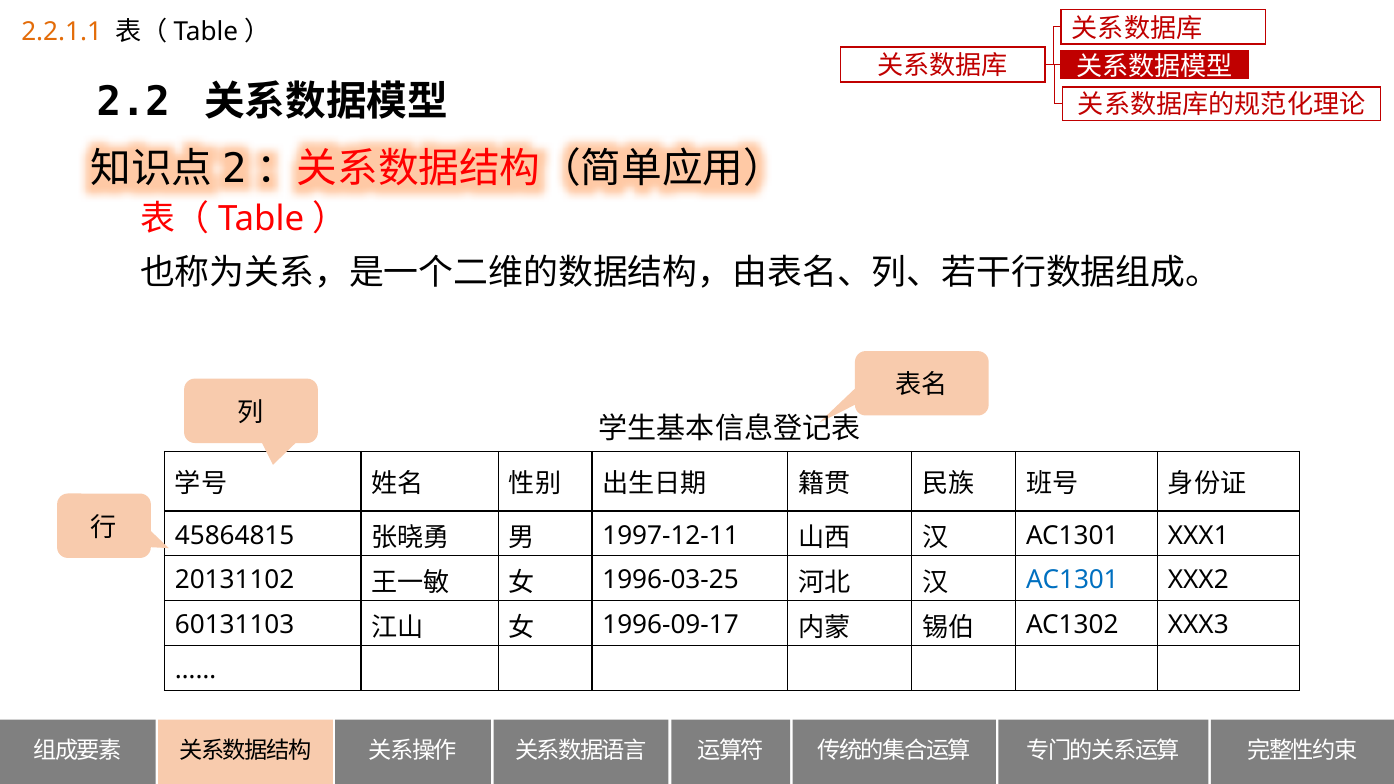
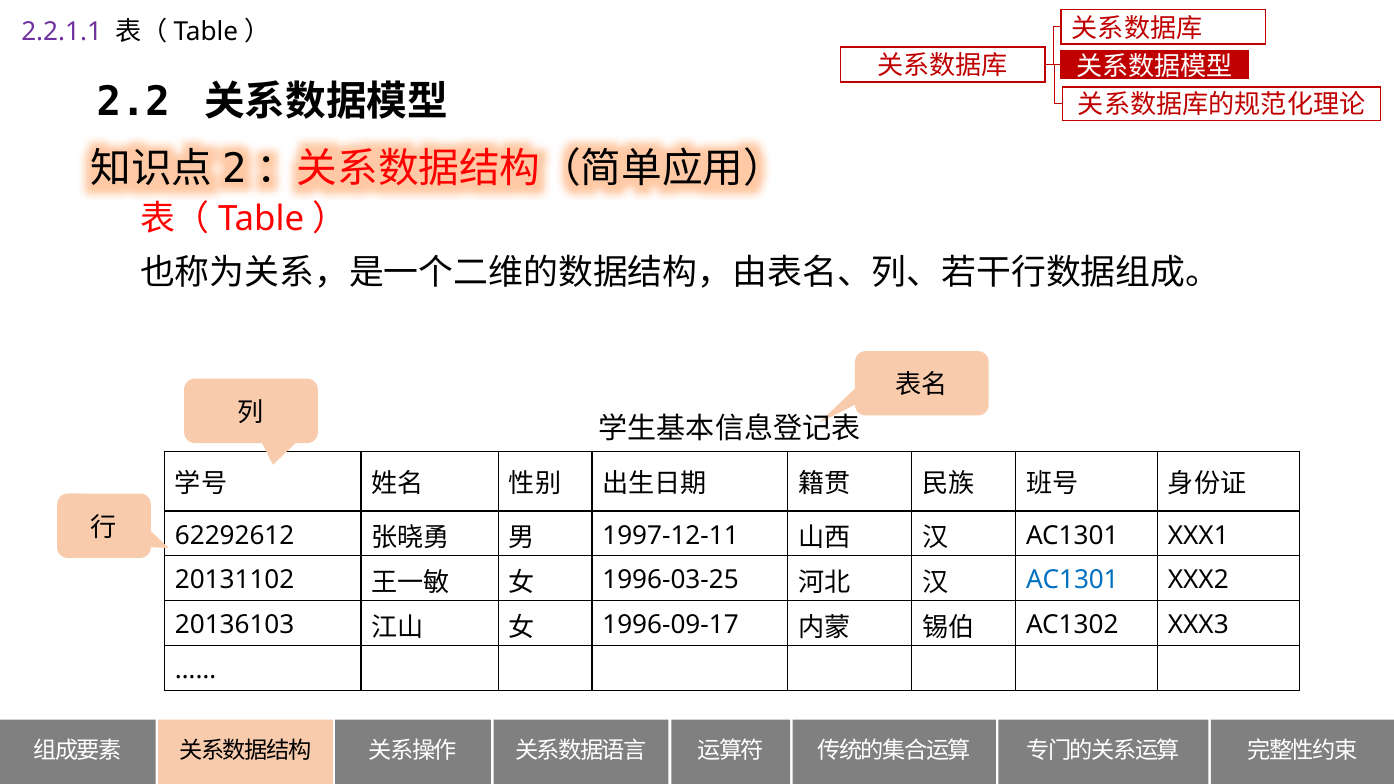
2.2.1.1 colour: orange -> purple
45864815: 45864815 -> 62292612
60131103: 60131103 -> 20136103
